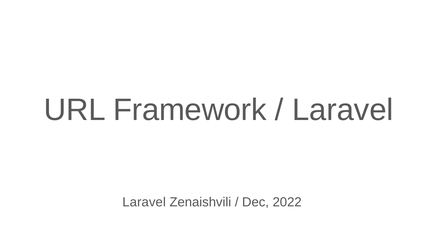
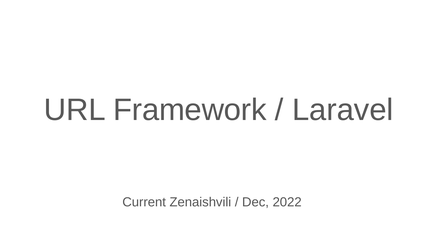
Laravel at (144, 203): Laravel -> Current
